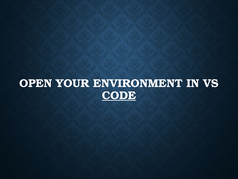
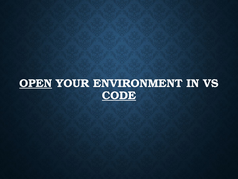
OPEN underline: none -> present
